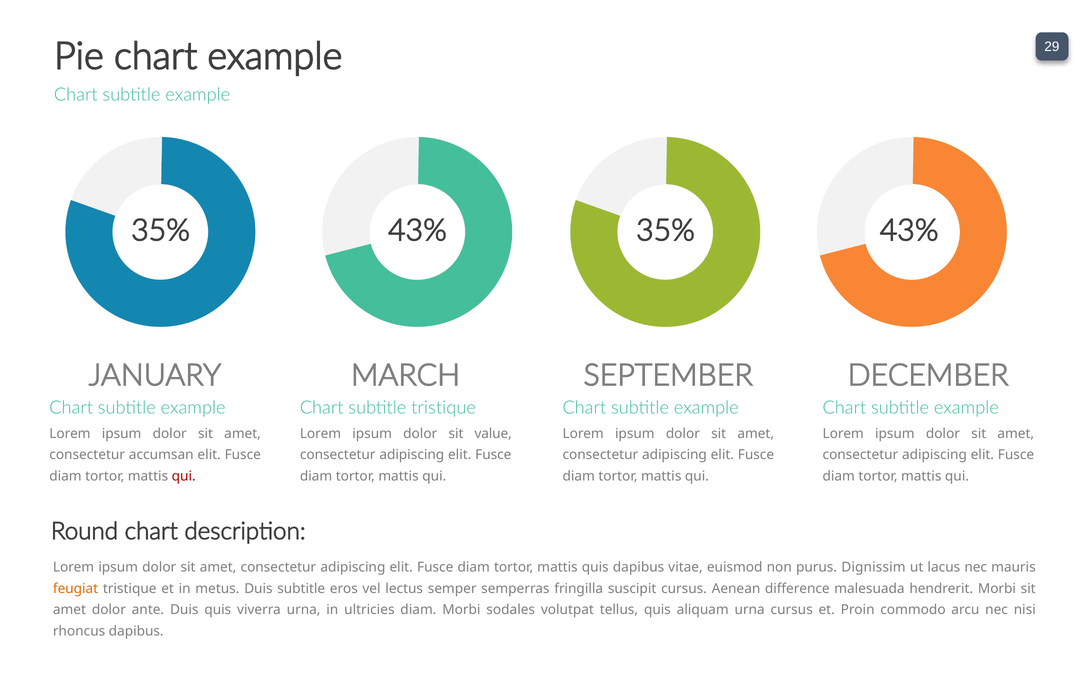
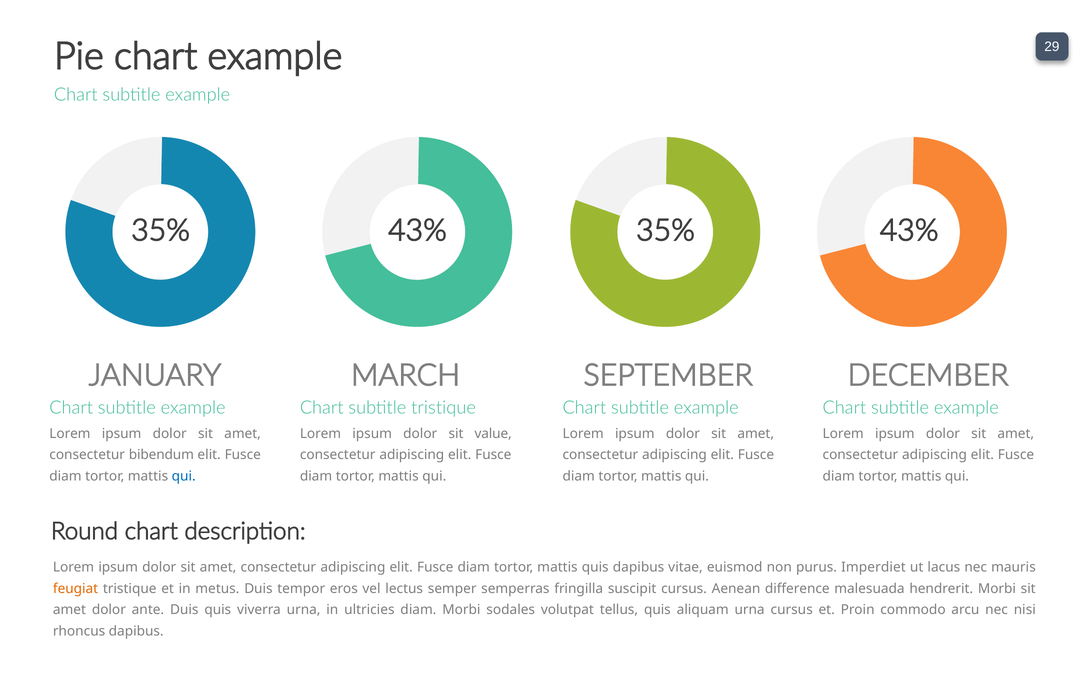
accumsan: accumsan -> bibendum
qui at (184, 476) colour: red -> blue
Dignissim: Dignissim -> Imperdiet
Duis subtitle: subtitle -> tempor
